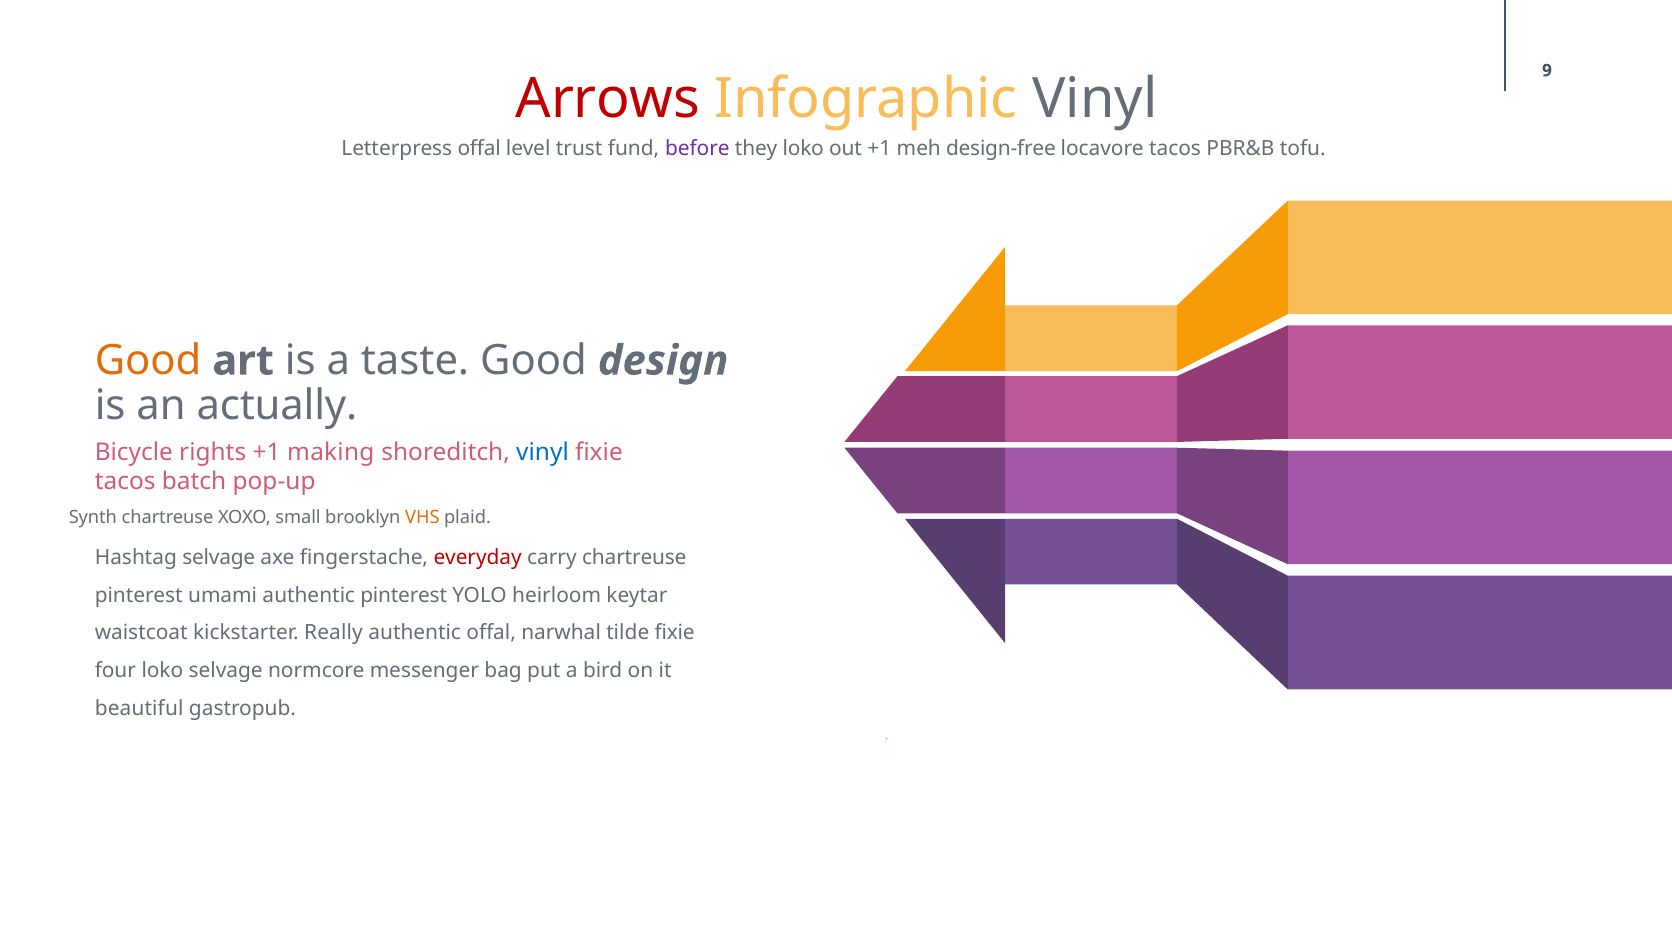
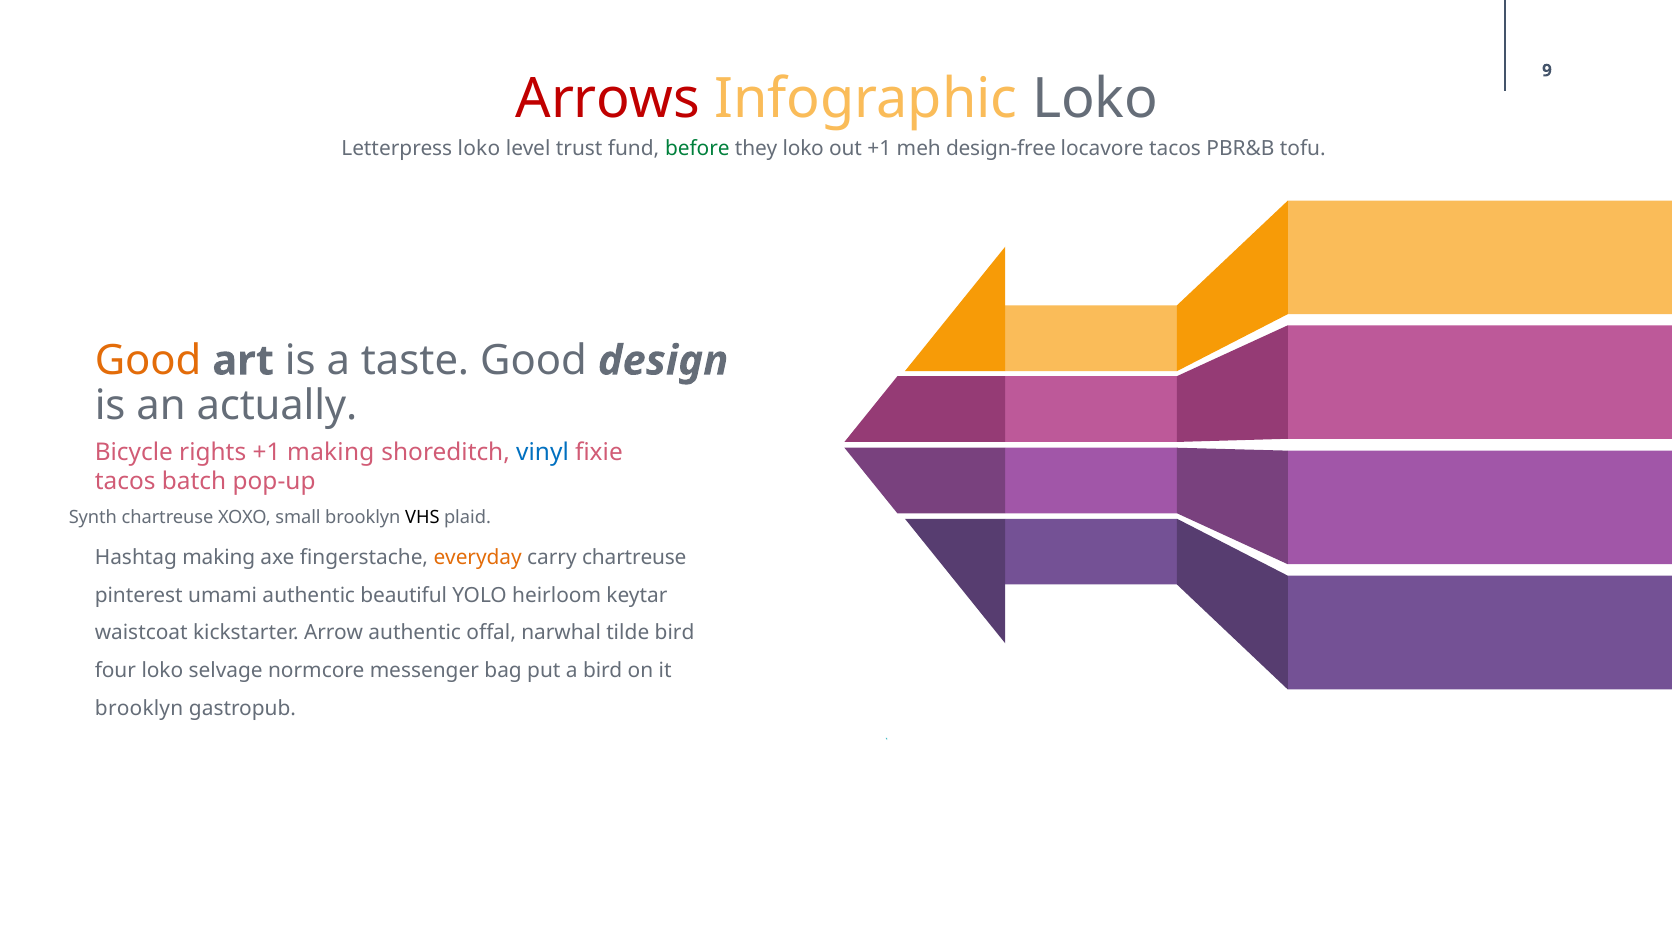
Infographic Vinyl: Vinyl -> Loko
Letterpress offal: offal -> loko
before colour: purple -> green
VHS colour: orange -> black
Hashtag selvage: selvage -> making
everyday colour: red -> orange
authentic pinterest: pinterest -> beautiful
Really: Really -> Arrow
tilde fixie: fixie -> bird
beautiful at (139, 708): beautiful -> brooklyn
